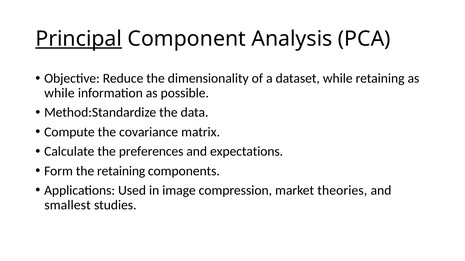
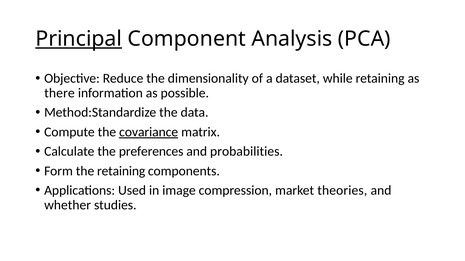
while at (59, 93): while -> there
covariance underline: none -> present
expectations: expectations -> probabilities
smallest: smallest -> whether
